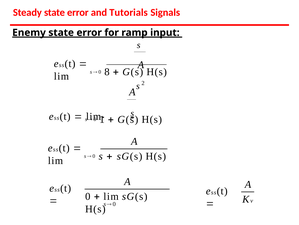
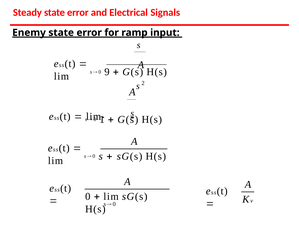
Tutorials: Tutorials -> Electrical
8: 8 -> 9
